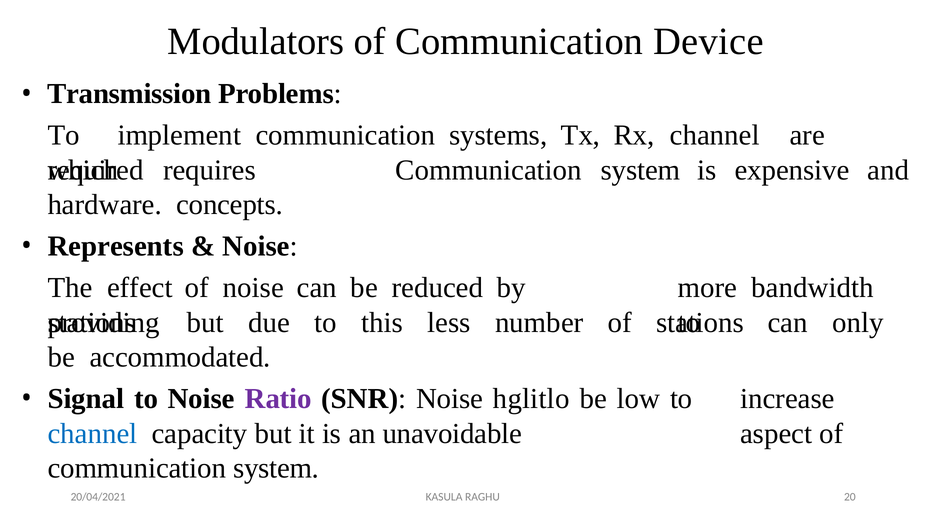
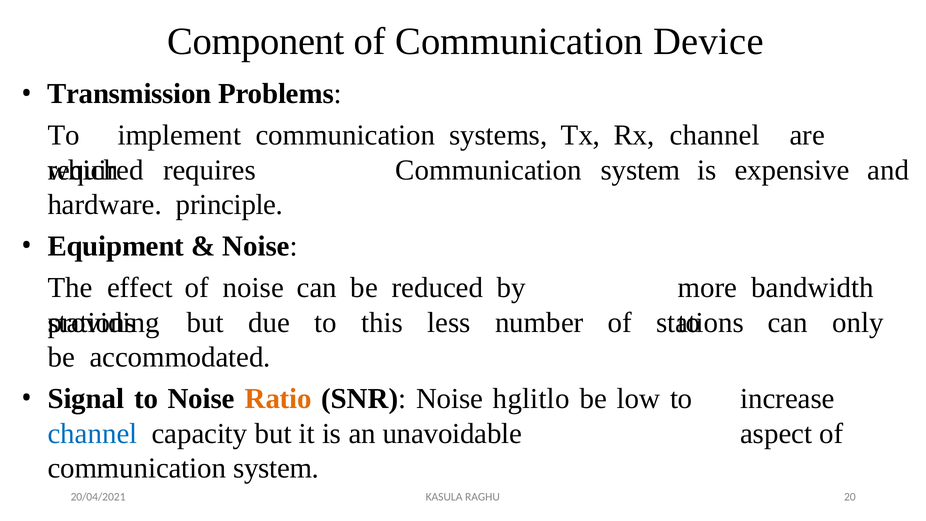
Modulators: Modulators -> Component
concepts: concepts -> principle
Represents: Represents -> Equipment
Ratio colour: purple -> orange
